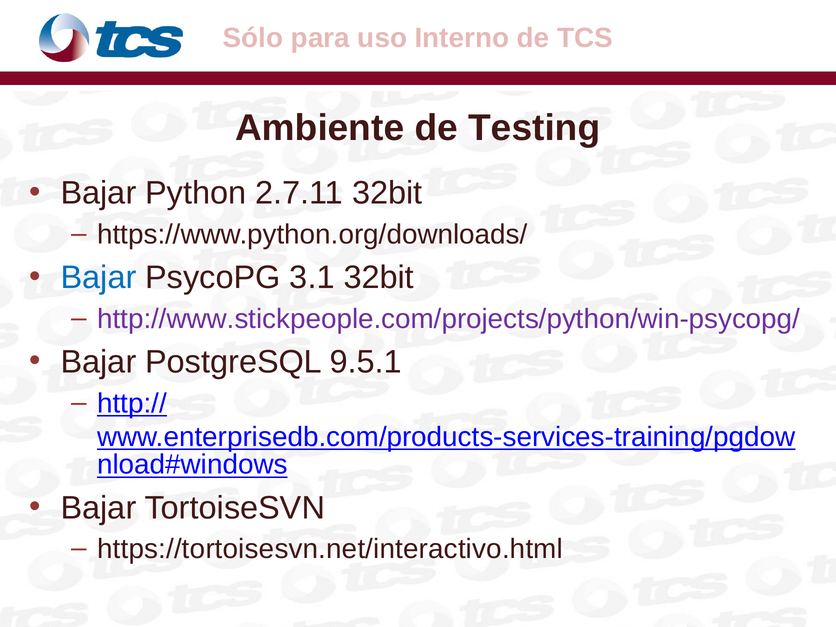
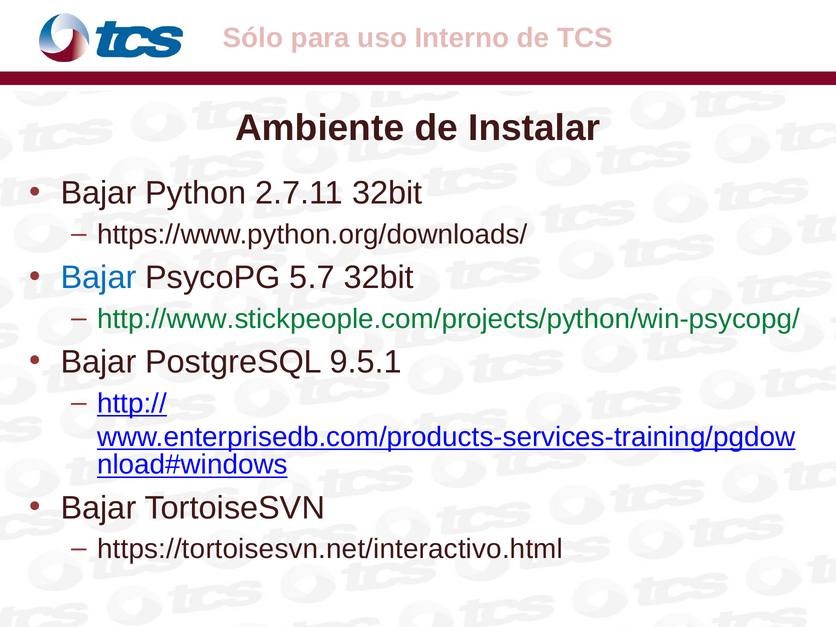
Testing: Testing -> Instalar
3.1: 3.1 -> 5.7
http://www.stickpeople.com/projects/python/win-psycopg/ colour: purple -> green
